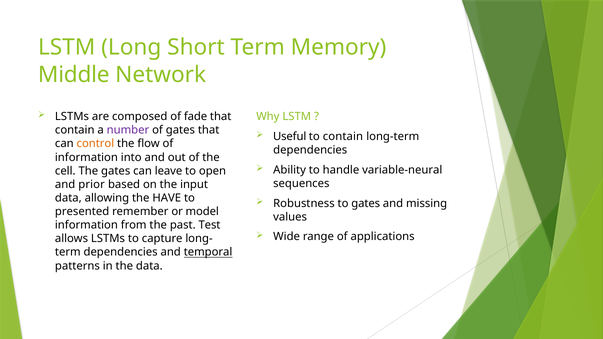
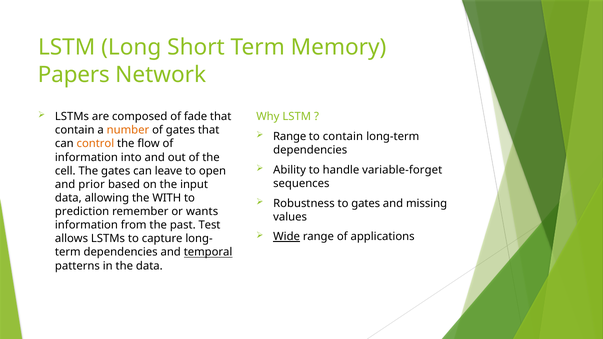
Middle: Middle -> Papers
number colour: purple -> orange
Useful at (290, 137): Useful -> Range
variable-neural: variable-neural -> variable-forget
HAVE: HAVE -> WITH
presented: presented -> prediction
model: model -> wants
Wide underline: none -> present
